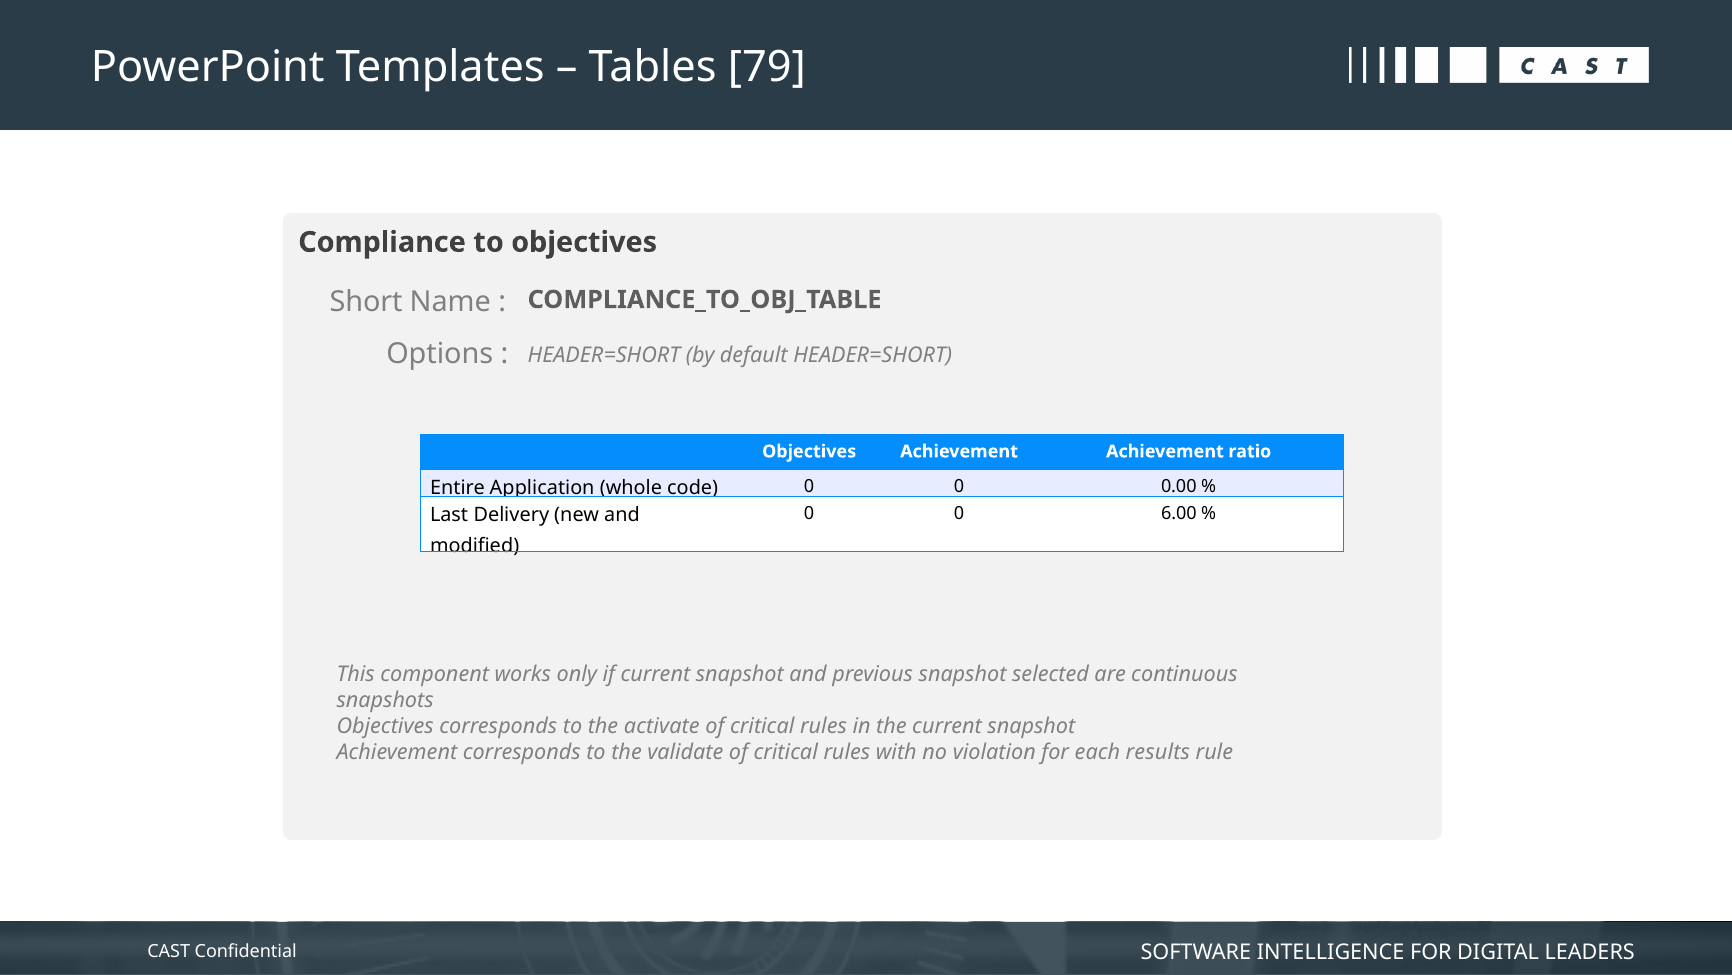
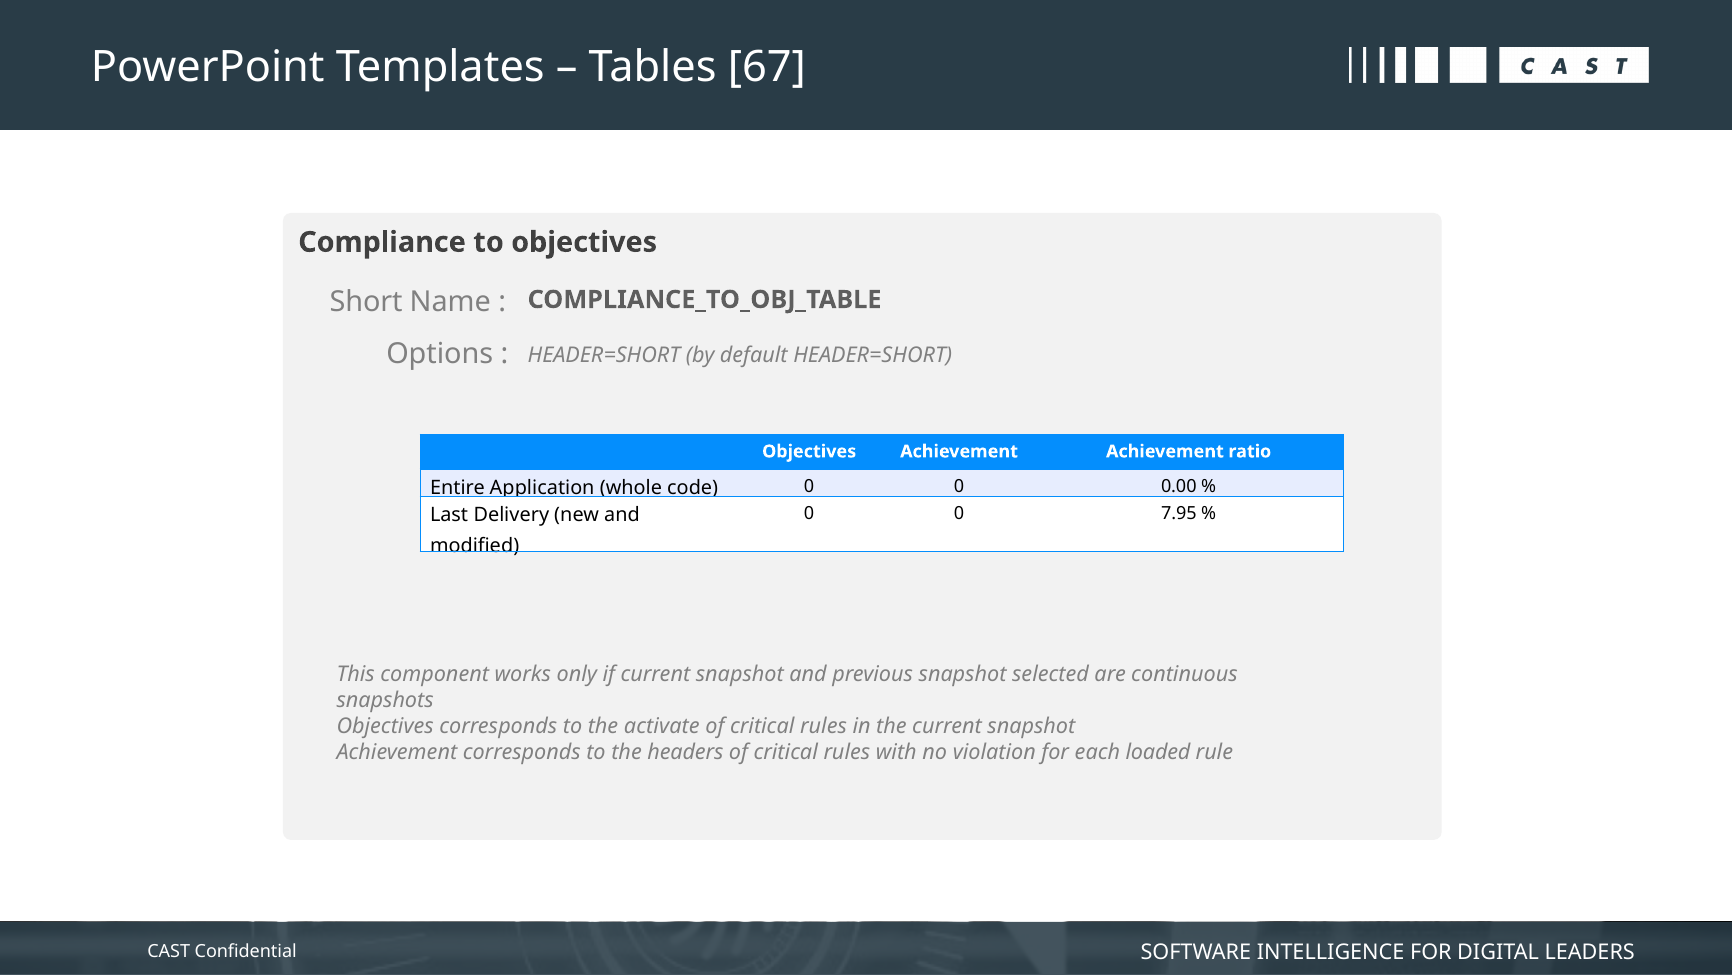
79: 79 -> 67
6.00: 6.00 -> 7.95
validate: validate -> headers
results: results -> loaded
